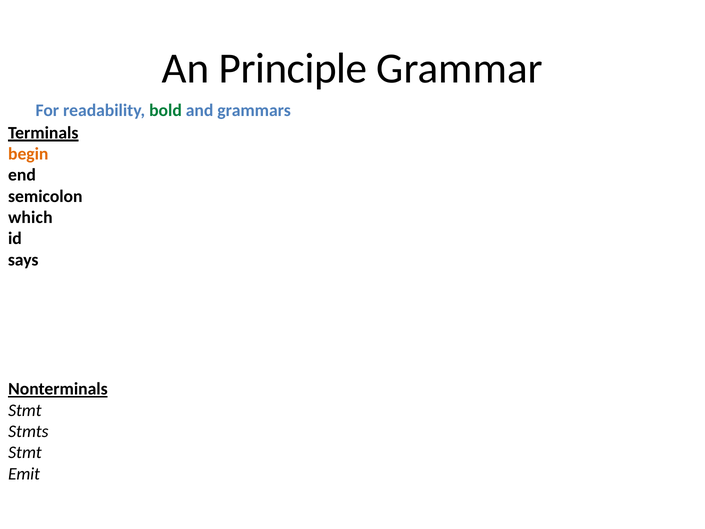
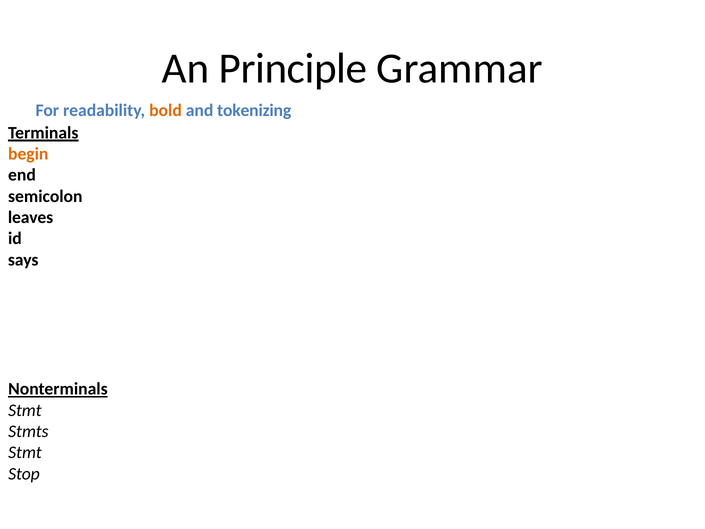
bold colour: green -> orange
grammars: grammars -> tokenizing
which: which -> leaves
Emit: Emit -> Stop
